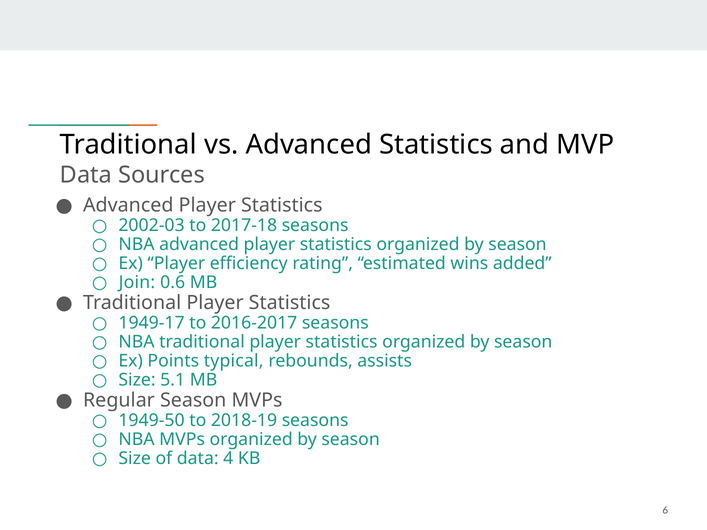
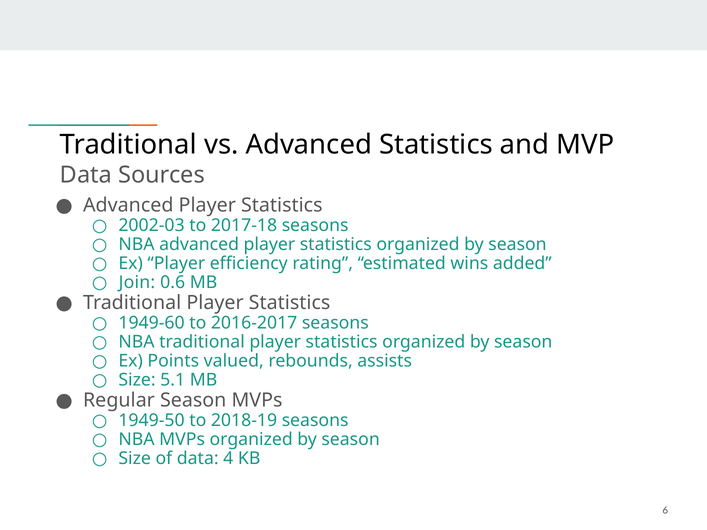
1949-17: 1949-17 -> 1949-60
typical: typical -> valued
